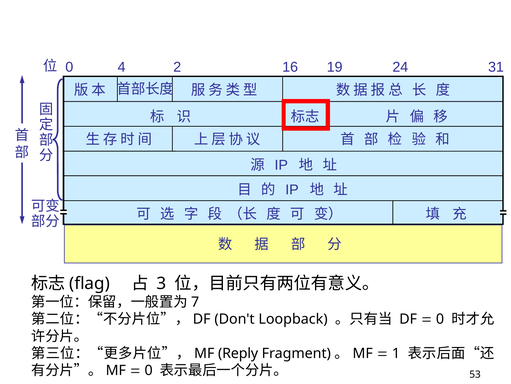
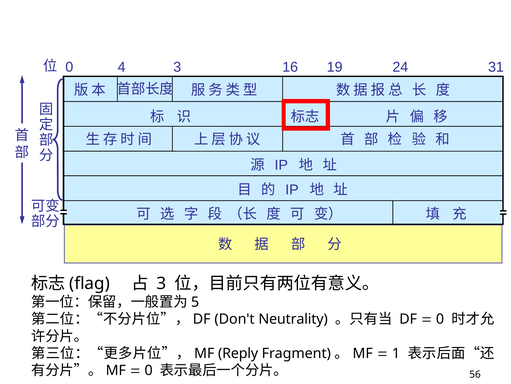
4 2: 2 -> 3
7: 7 -> 5
Loopback: Loopback -> Neutrality
53: 53 -> 56
